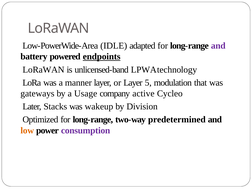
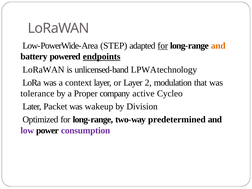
IDLE: IDLE -> STEP
for at (163, 46) underline: none -> present
and at (218, 46) colour: purple -> orange
manner: manner -> context
5: 5 -> 2
gateways: gateways -> tolerance
Usage: Usage -> Proper
Stacks: Stacks -> Packet
low colour: orange -> purple
